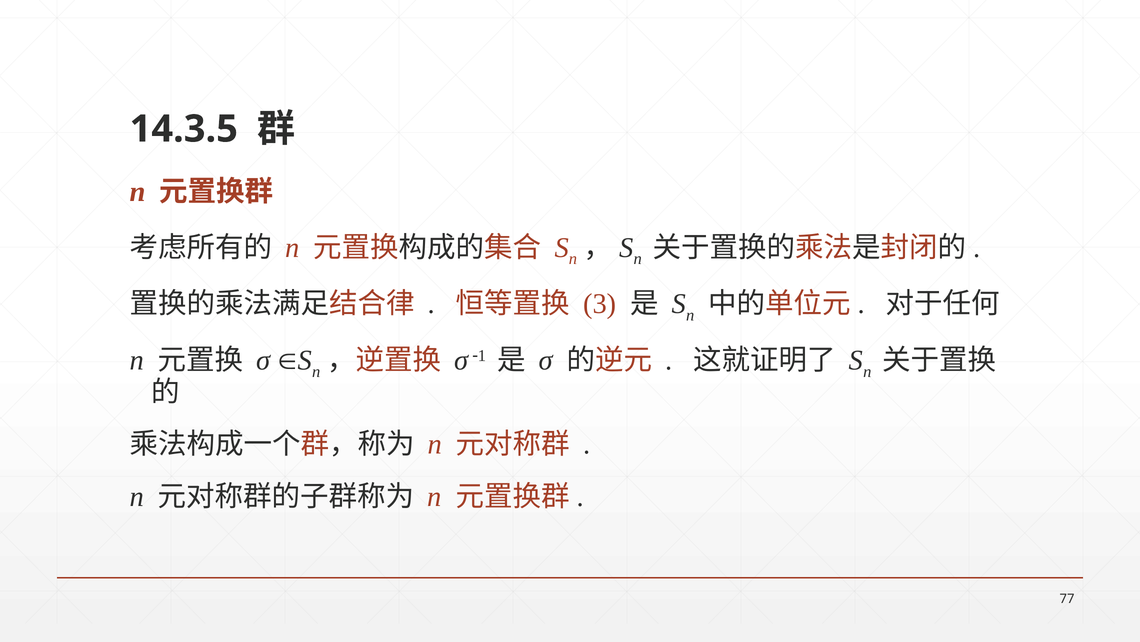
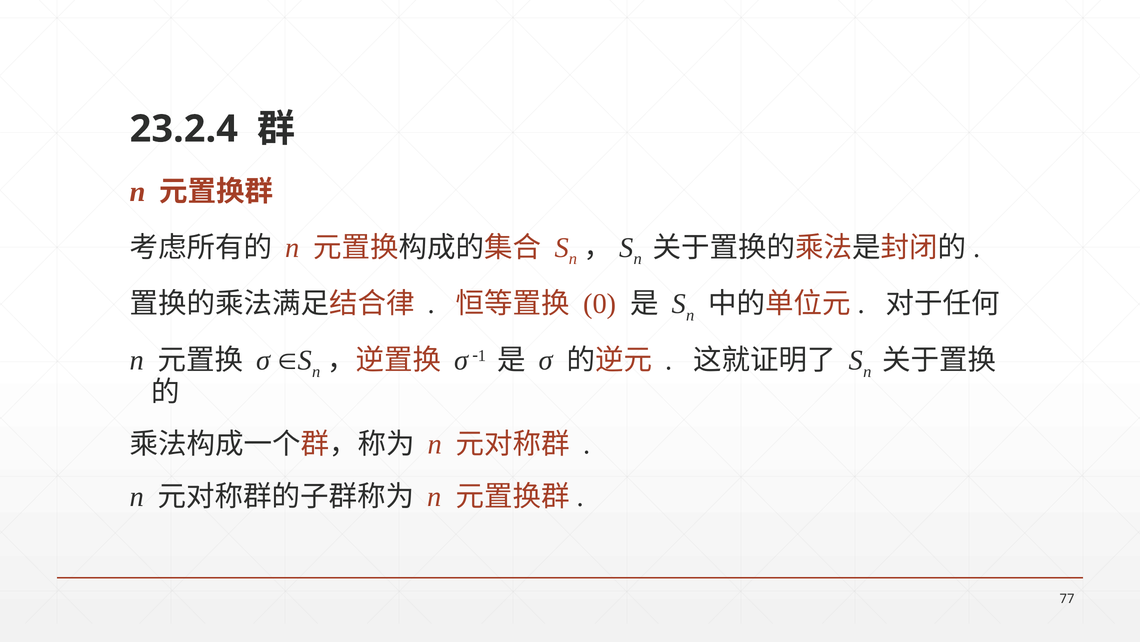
14.3.5: 14.3.5 -> 23.2.4
3: 3 -> 0
